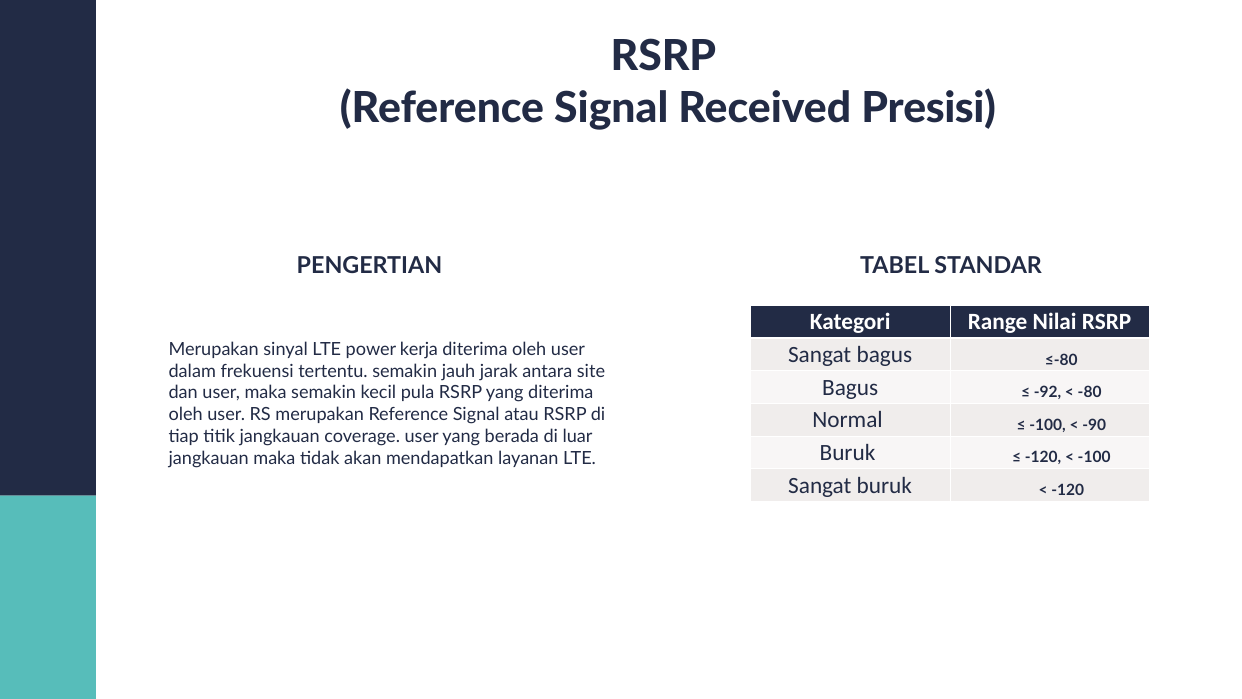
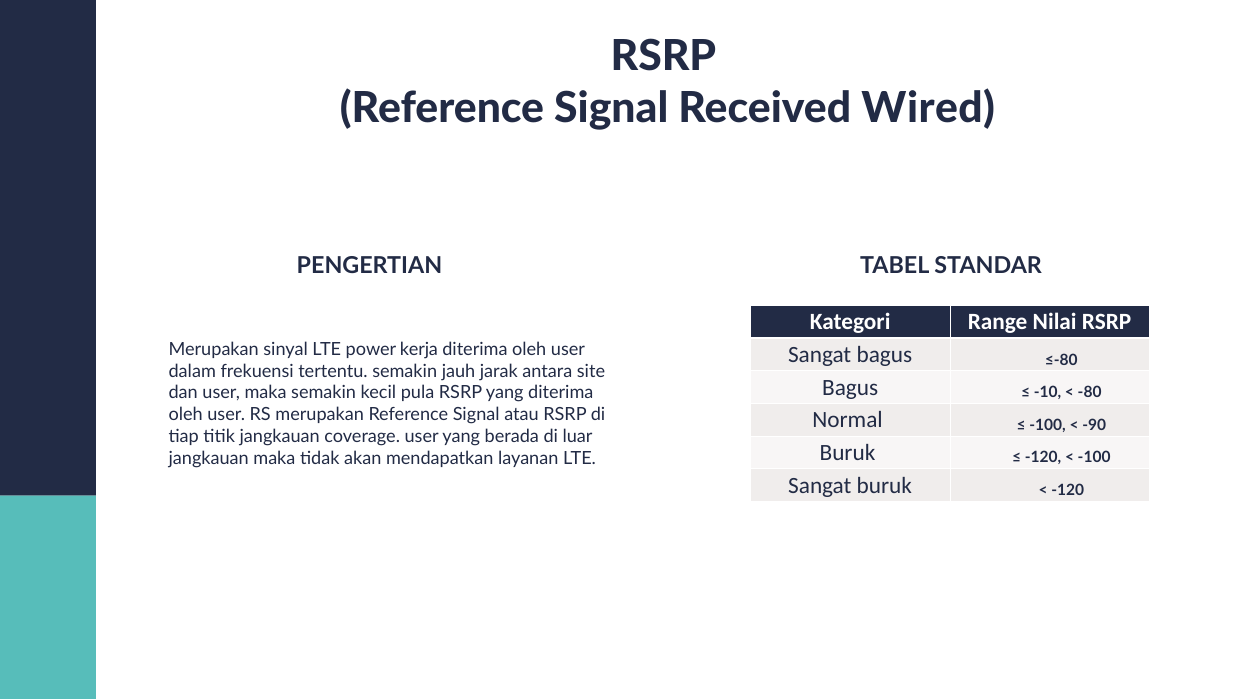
Presisi: Presisi -> Wired
-92: -92 -> -10
